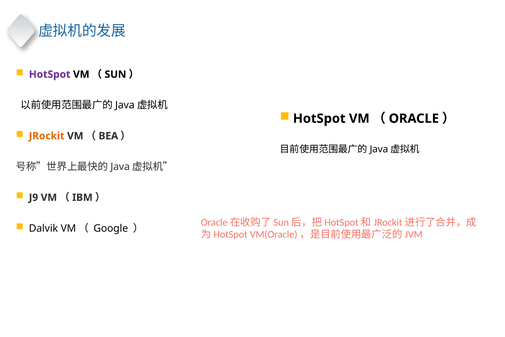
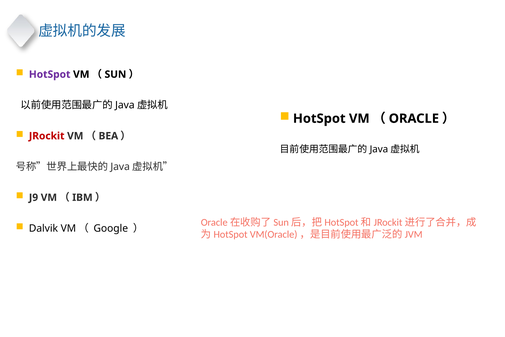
JRockit colour: orange -> red
